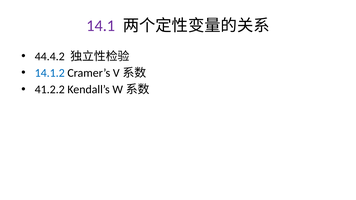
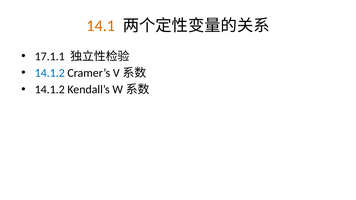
14.1 colour: purple -> orange
44.4.2: 44.4.2 -> 17.1.1
41.2.2 at (50, 90): 41.2.2 -> 14.1.2
